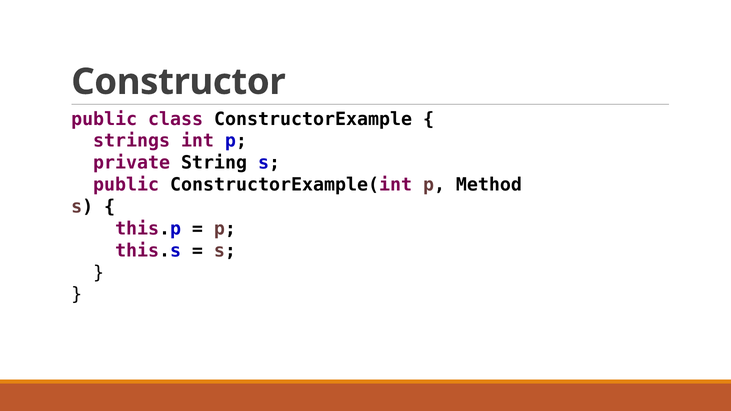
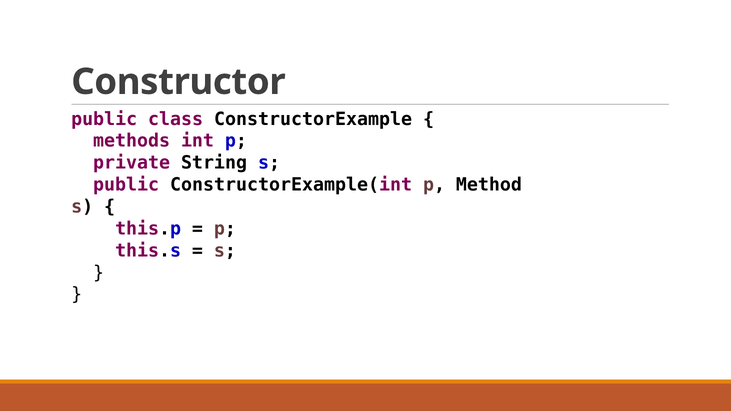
strings: strings -> methods
